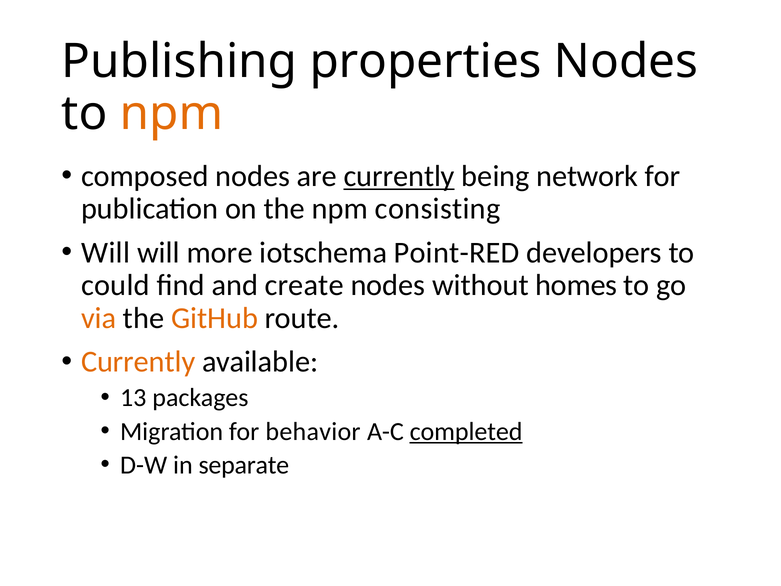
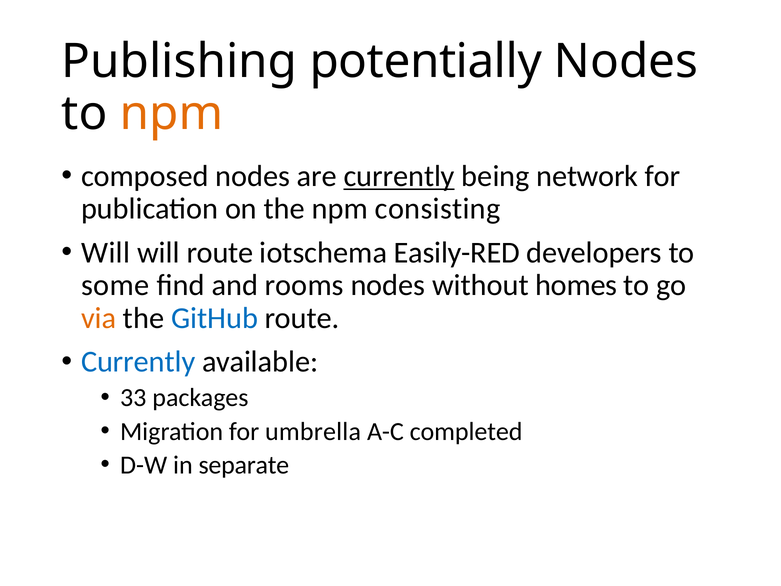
properties: properties -> potentially
will more: more -> route
Point-RED: Point-RED -> Easily-RED
could: could -> some
create: create -> rooms
GitHub colour: orange -> blue
Currently at (138, 362) colour: orange -> blue
13: 13 -> 33
behavior: behavior -> umbrella
completed underline: present -> none
